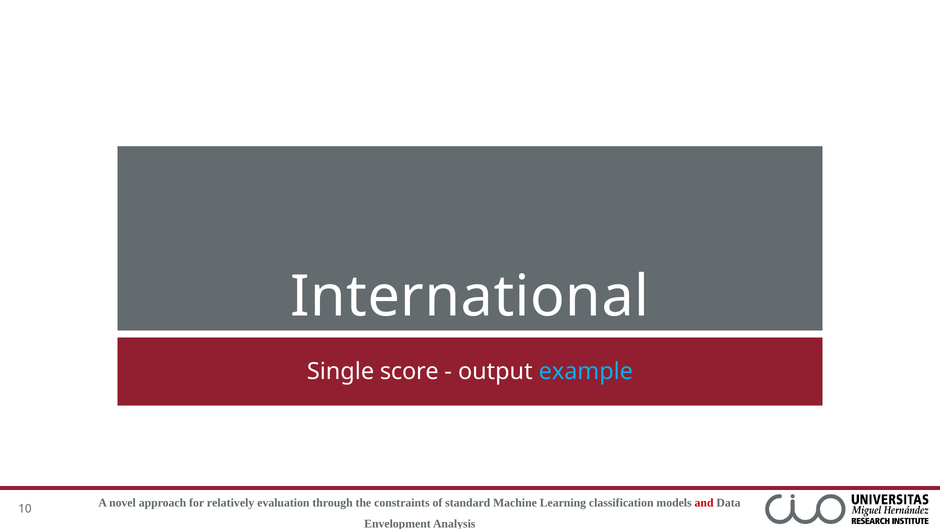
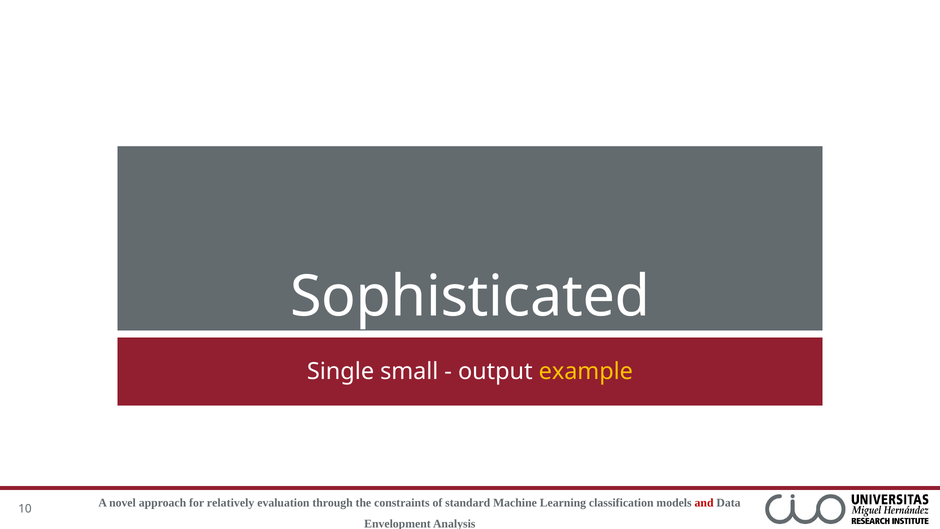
International: International -> Sophisticated
score: score -> small
example colour: light blue -> yellow
